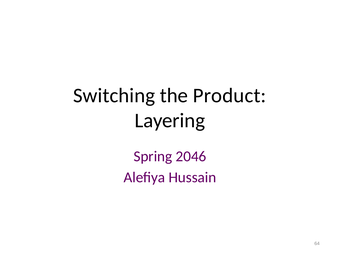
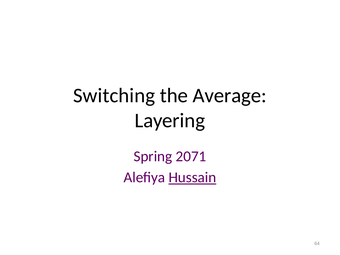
Product: Product -> Average
2046: 2046 -> 2071
Hussain underline: none -> present
